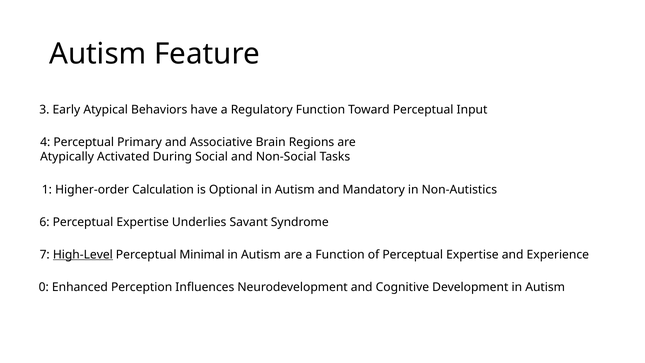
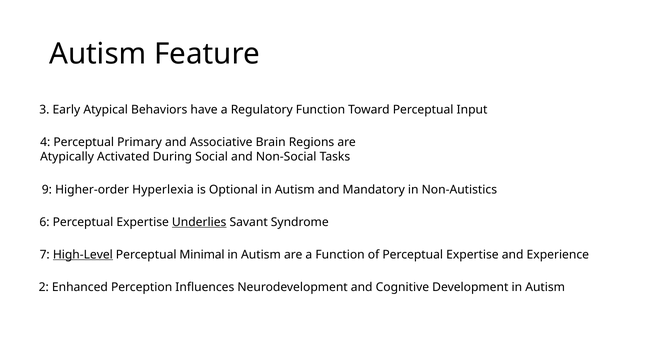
1: 1 -> 9
Calculation: Calculation -> Hyperlexia
Underlies underline: none -> present
0: 0 -> 2
